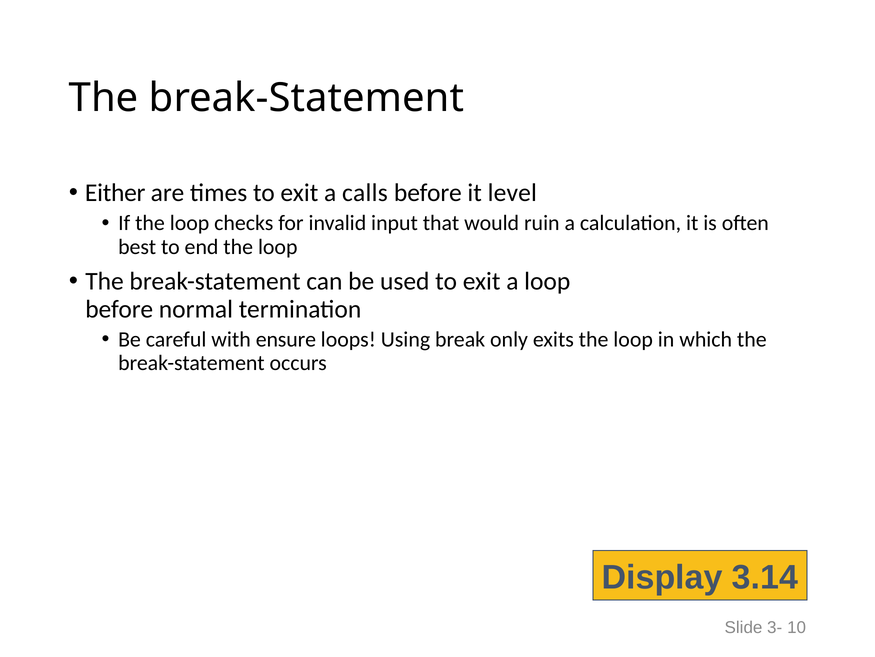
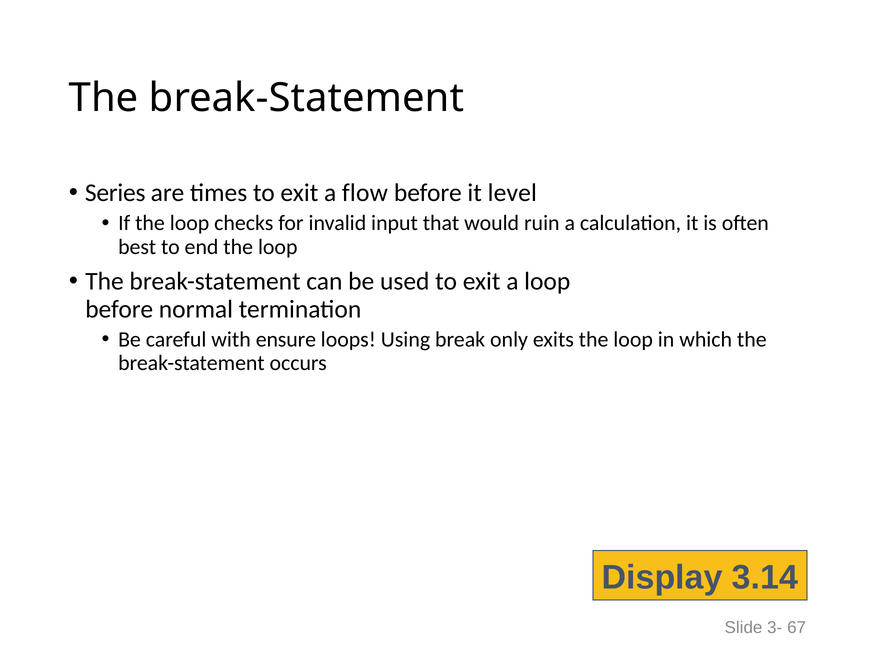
Either: Either -> Series
calls: calls -> flow
10: 10 -> 67
